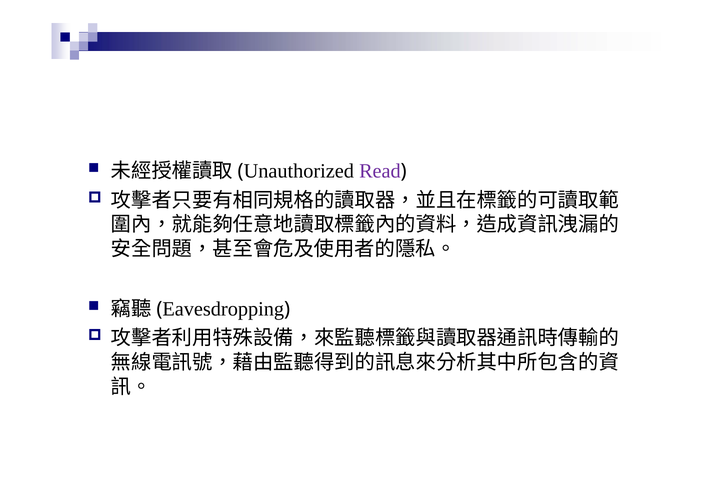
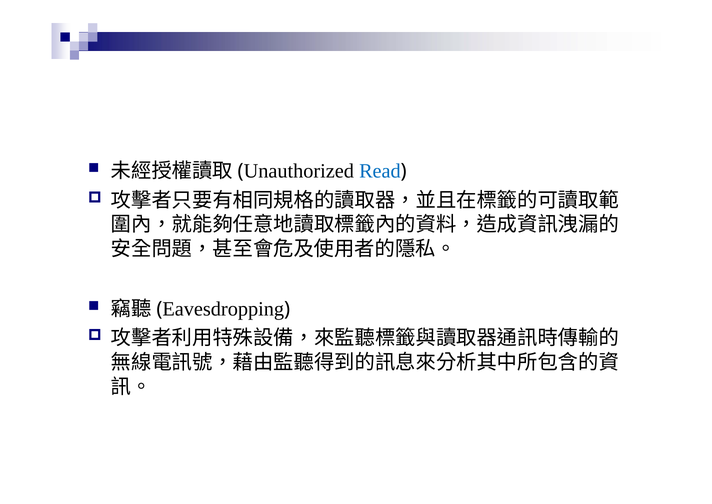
Read colour: purple -> blue
